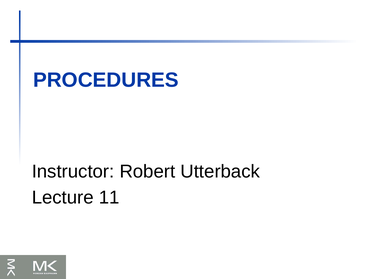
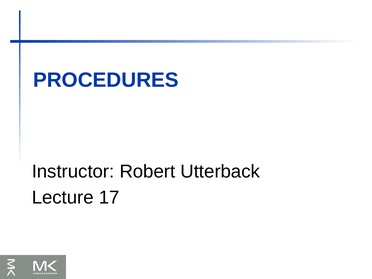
11: 11 -> 17
